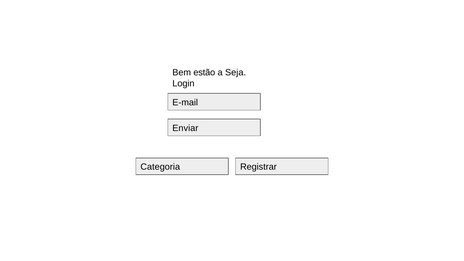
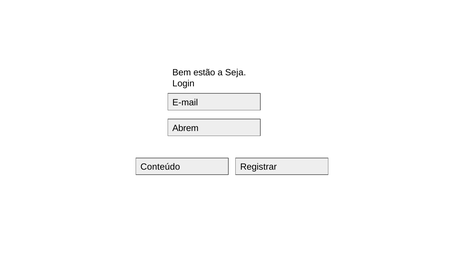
Enviar: Enviar -> Abrem
Categoria: Categoria -> Conteúdo
